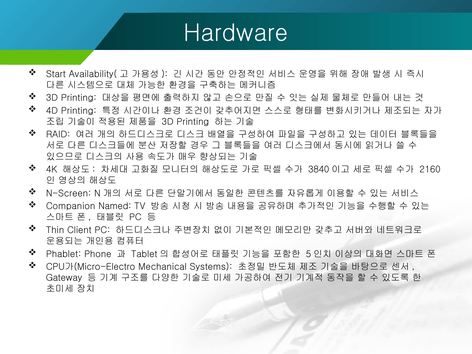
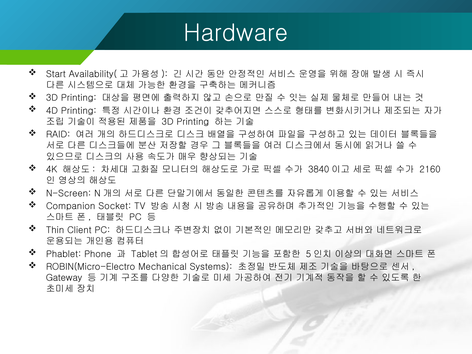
Named: Named -> Socket
CPU가(Micro-Electro: CPU가(Micro-Electro -> ROBIN(Micro-Electro
